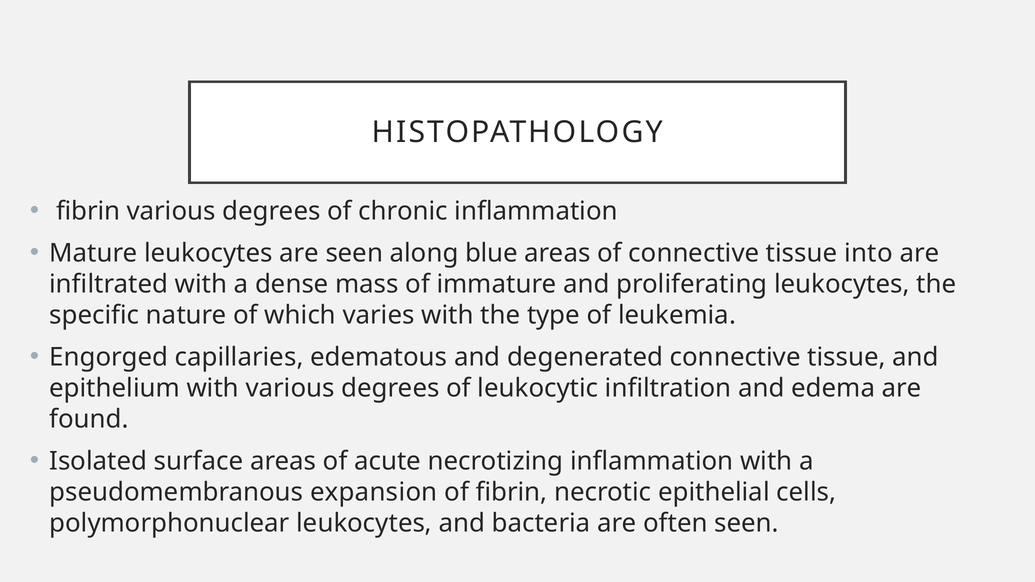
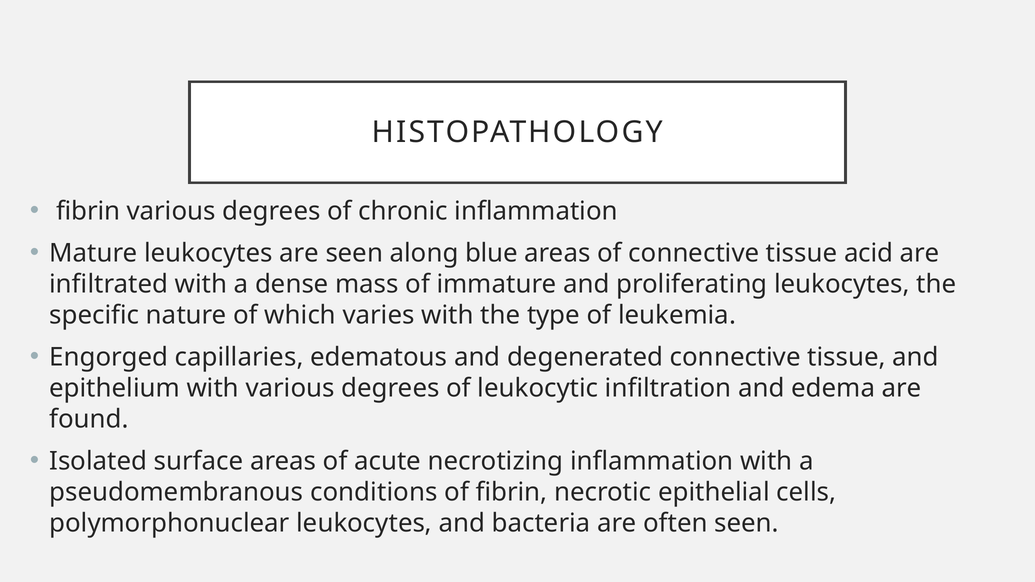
into: into -> acid
expansion: expansion -> conditions
